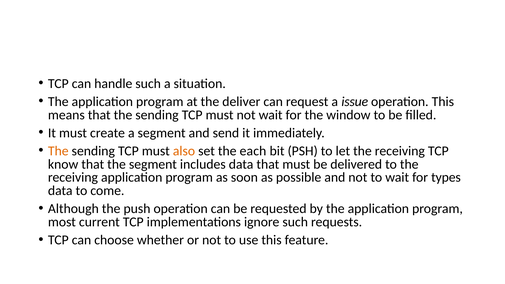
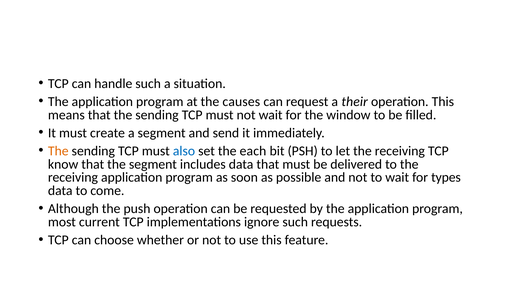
deliver: deliver -> causes
issue: issue -> their
also colour: orange -> blue
